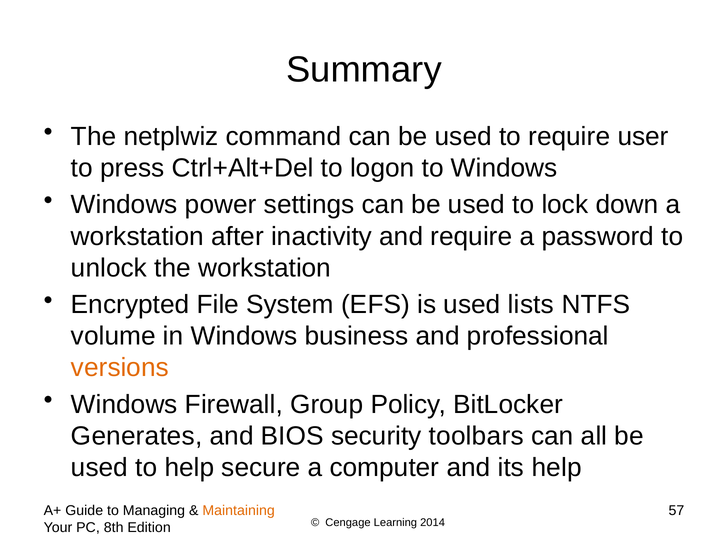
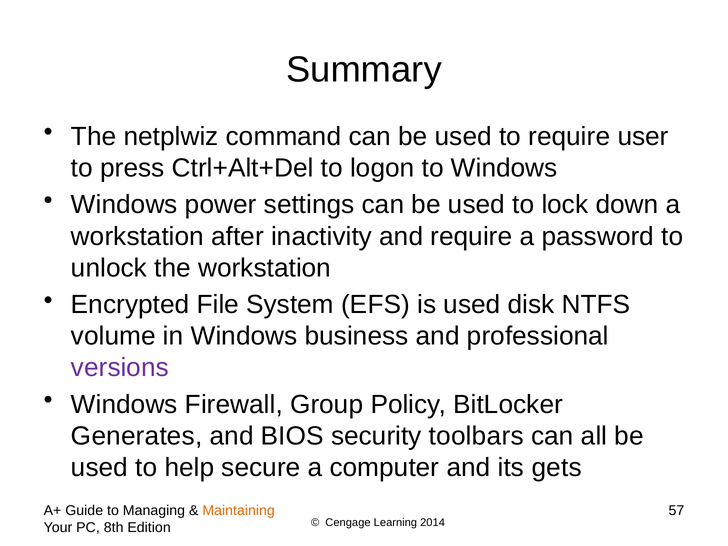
lists: lists -> disk
versions colour: orange -> purple
its help: help -> gets
